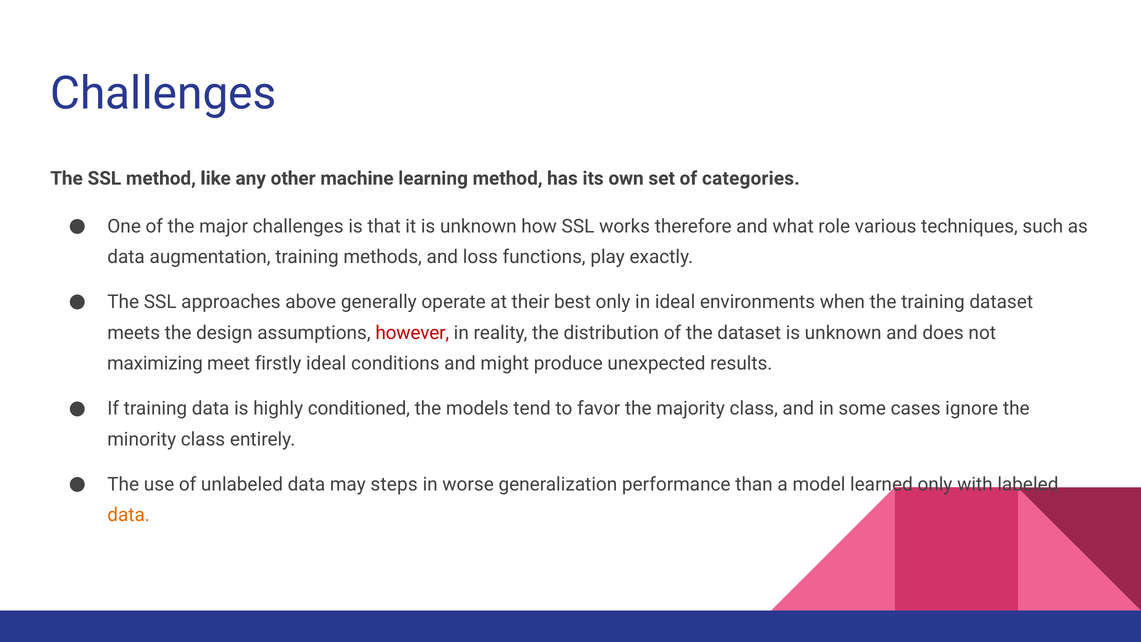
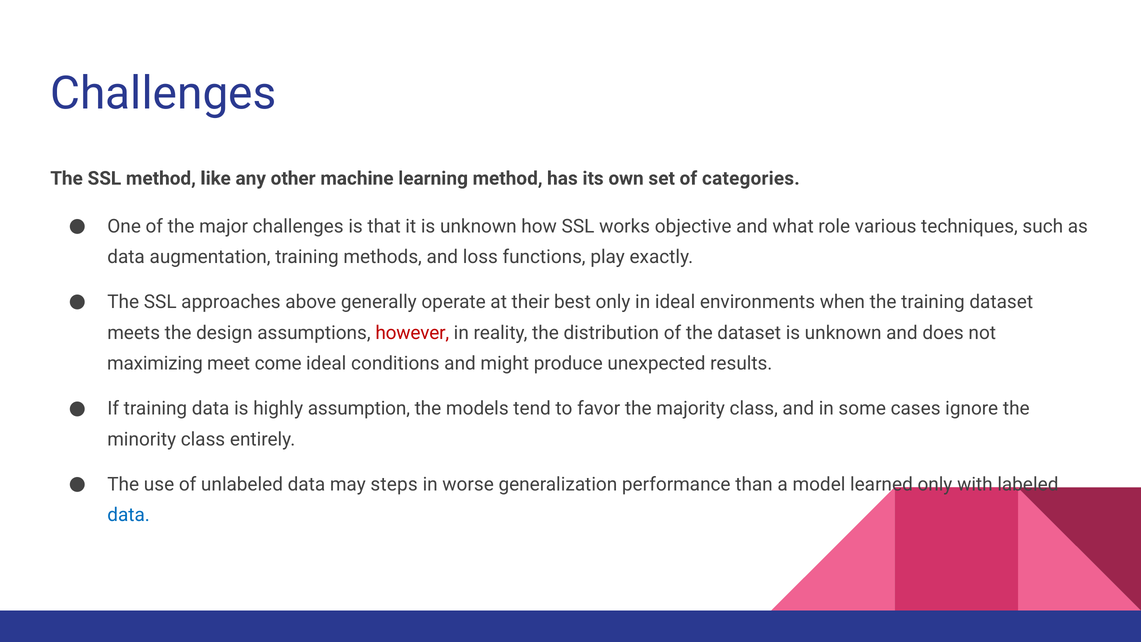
therefore: therefore -> objective
firstly: firstly -> come
conditioned: conditioned -> assumption
data at (129, 515) colour: orange -> blue
